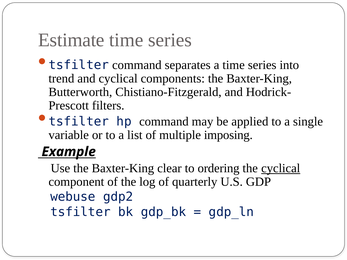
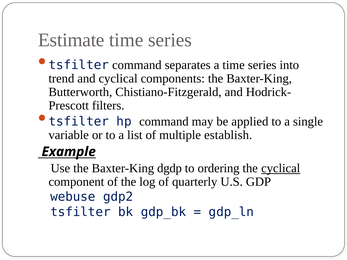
imposing: imposing -> establish
clear: clear -> dgdp
